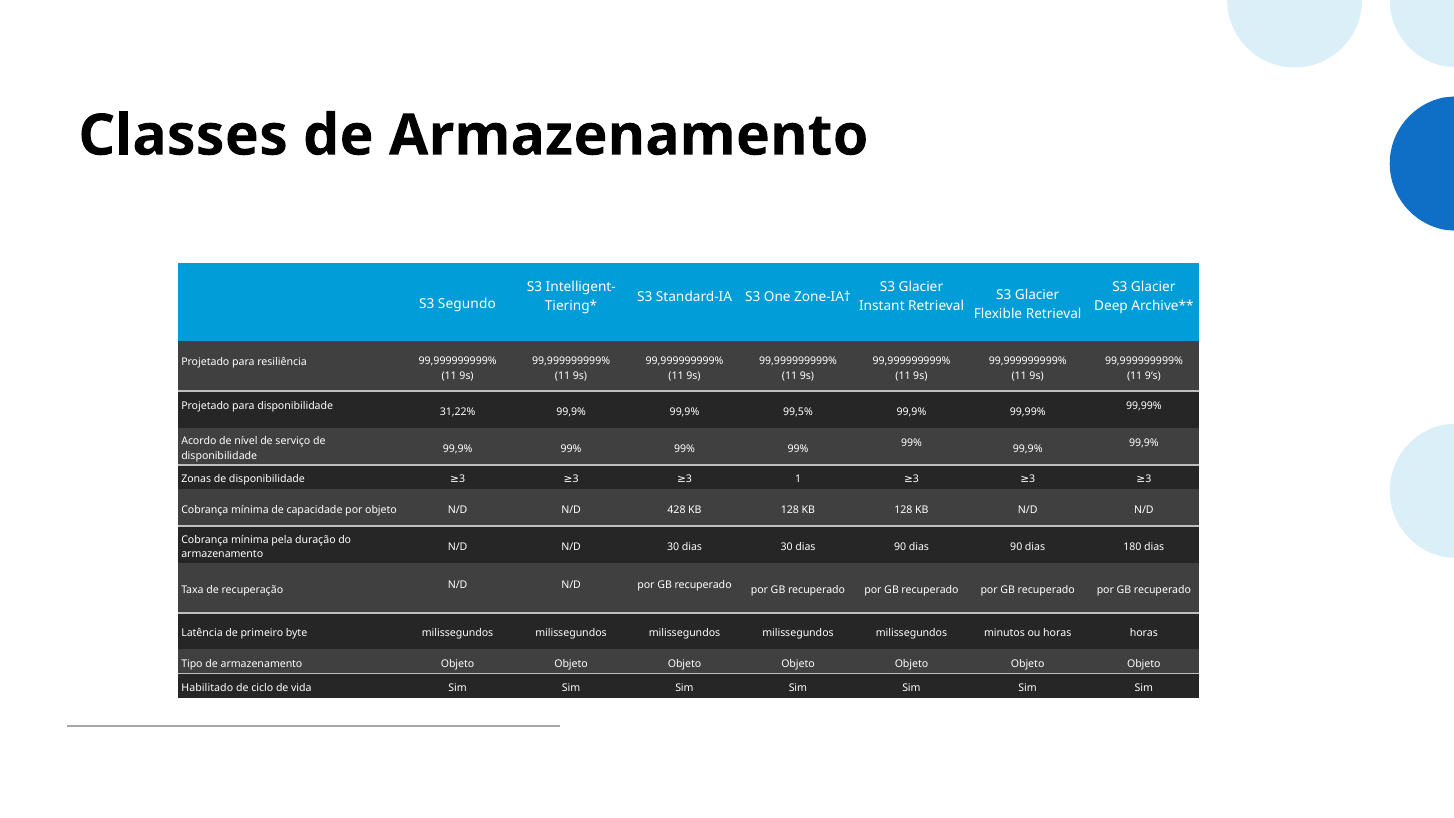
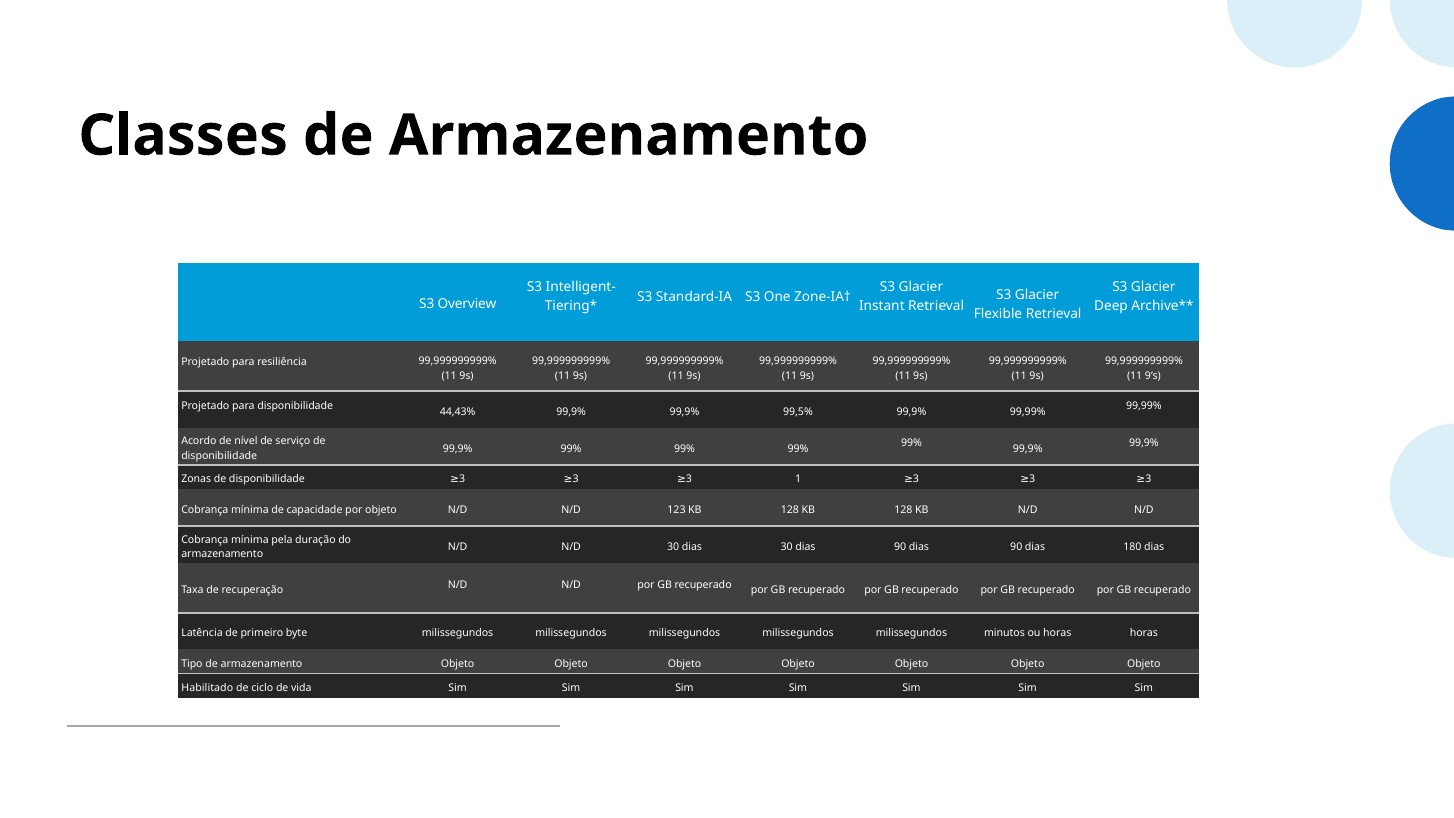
Segundo: Segundo -> Overview
31,22%: 31,22% -> 44,43%
428: 428 -> 123
